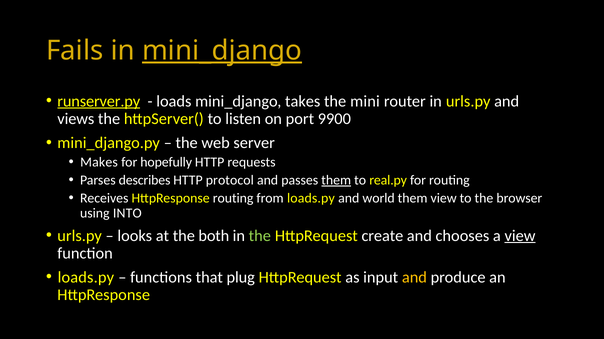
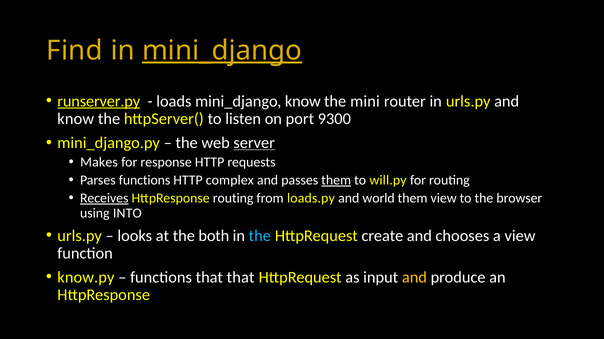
Fails: Fails -> Find
mini_django takes: takes -> know
views at (76, 119): views -> know
9900: 9900 -> 9300
server underline: none -> present
hopefully: hopefully -> response
Parses describes: describes -> functions
protocol: protocol -> complex
real.py: real.py -> will.py
Receives underline: none -> present
the at (260, 236) colour: light green -> light blue
view at (520, 236) underline: present -> none
loads.py at (86, 278): loads.py -> know.py
that plug: plug -> that
